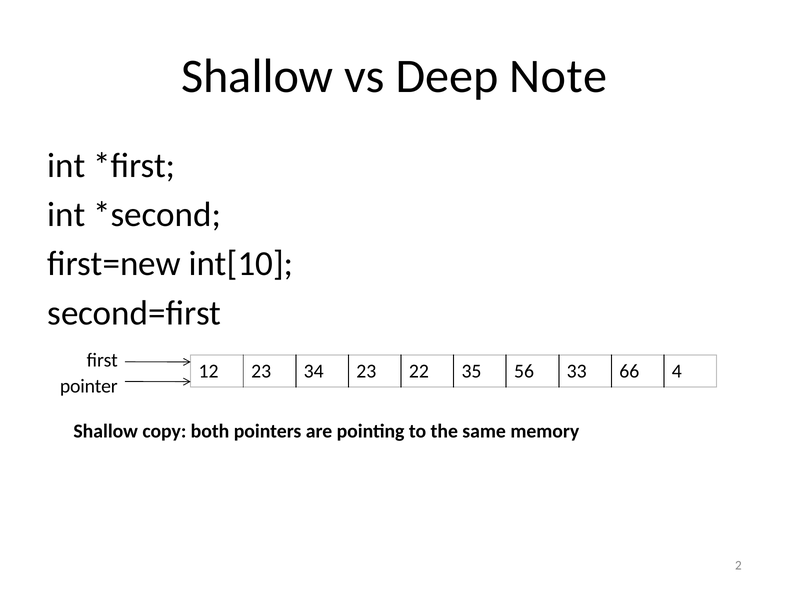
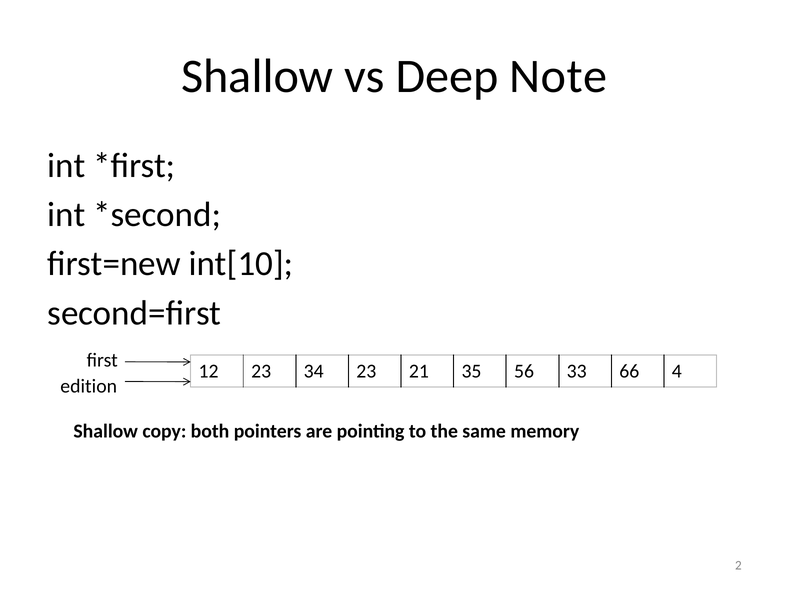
22: 22 -> 21
pointer: pointer -> edition
